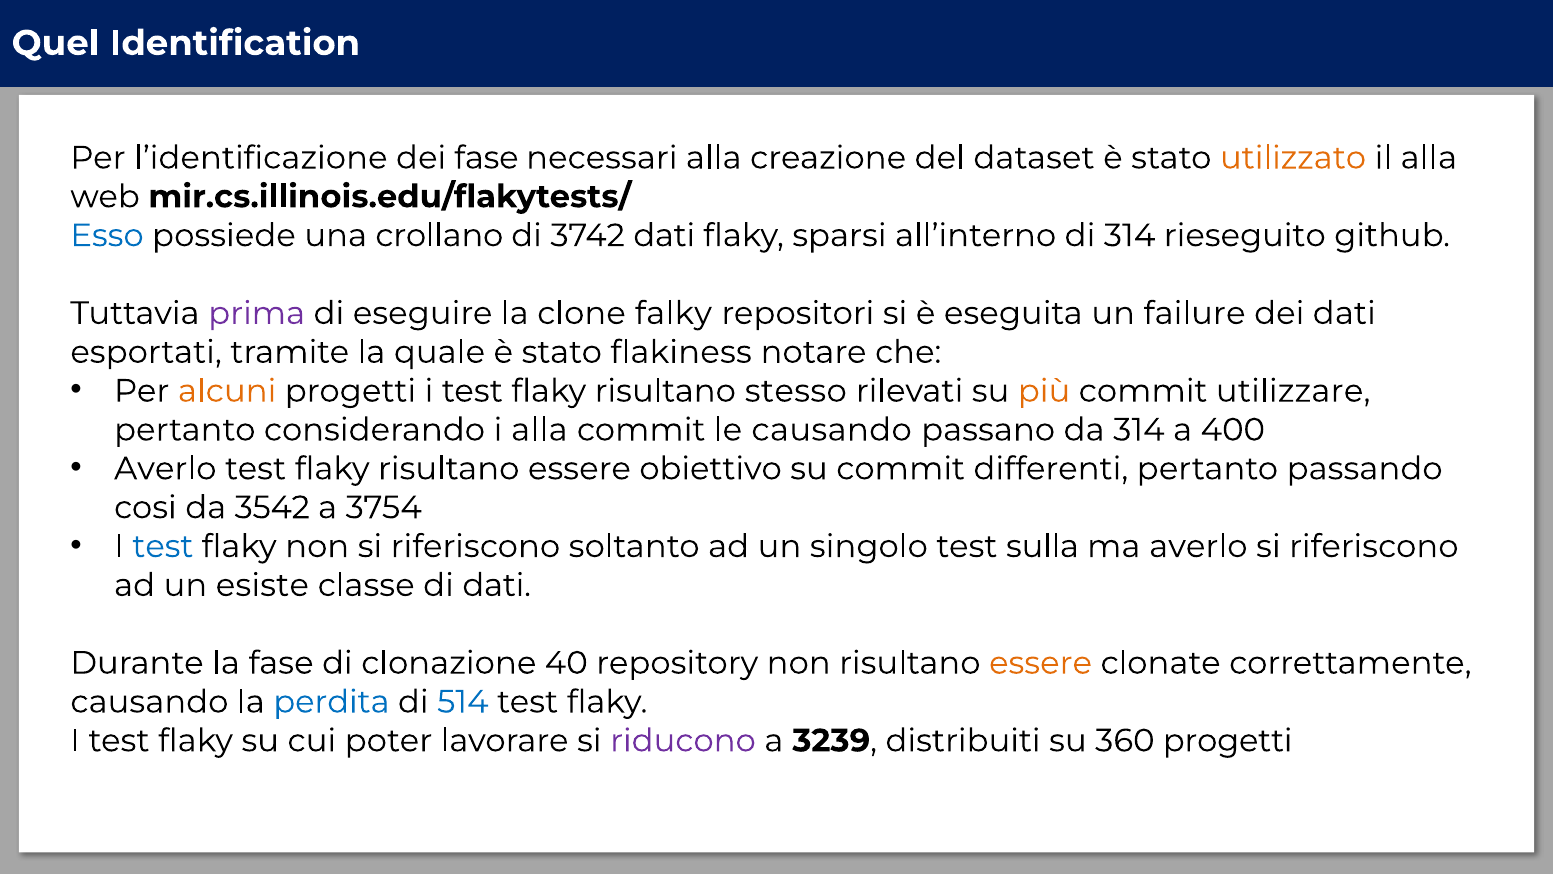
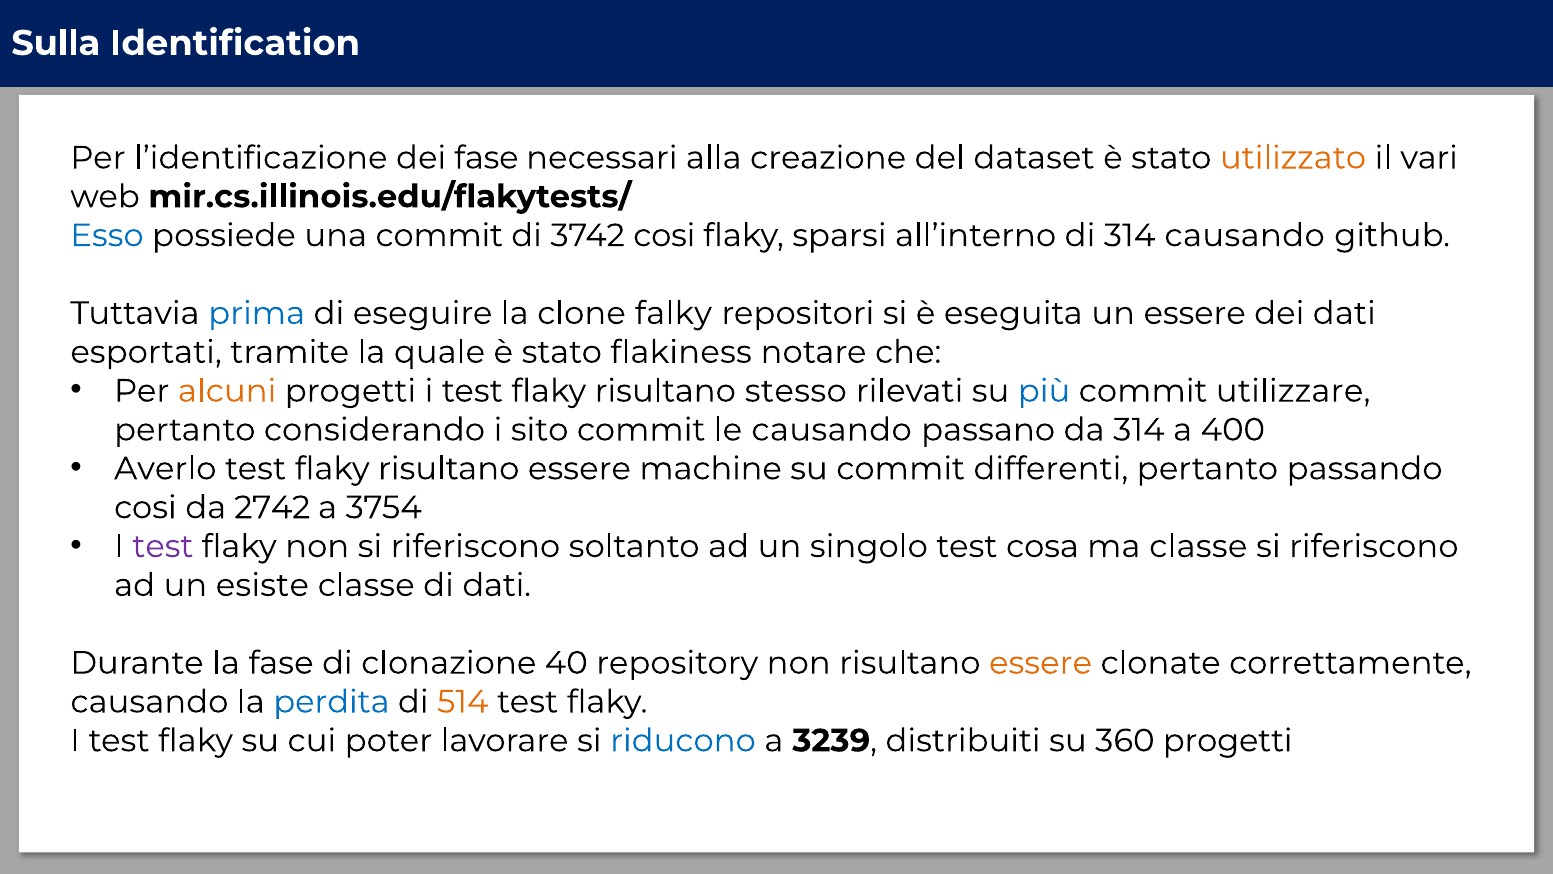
Quel: Quel -> Sulla
il alla: alla -> vari
una crollano: crollano -> commit
3742 dati: dati -> cosi
314 rieseguito: rieseguito -> causando
prima colour: purple -> blue
un failure: failure -> essere
più colour: orange -> blue
i alla: alla -> sito
obiettivo: obiettivo -> machine
3542: 3542 -> 2742
test at (163, 546) colour: blue -> purple
sulla: sulla -> cosa
ma averlo: averlo -> classe
514 colour: blue -> orange
riducono colour: purple -> blue
